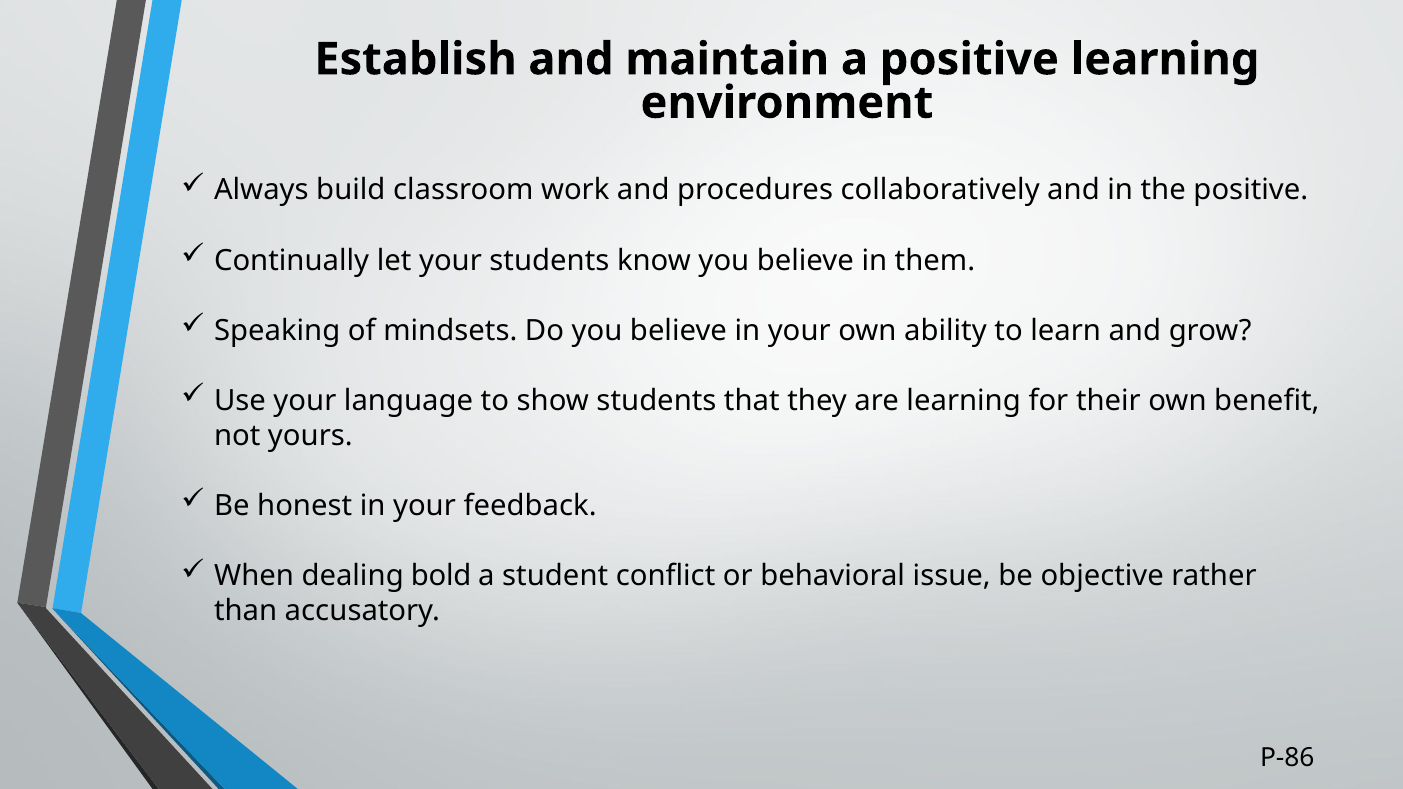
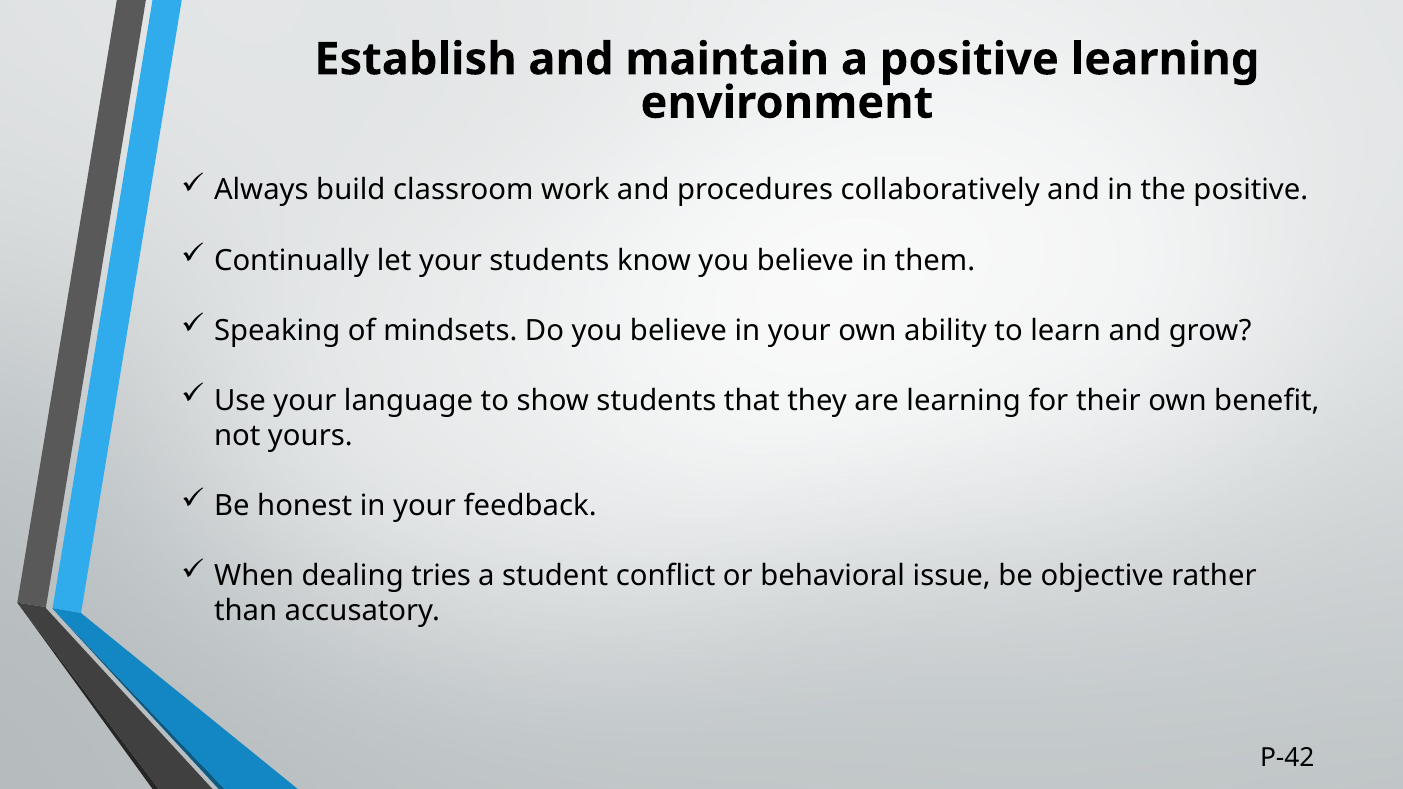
bold: bold -> tries
P-86: P-86 -> P-42
